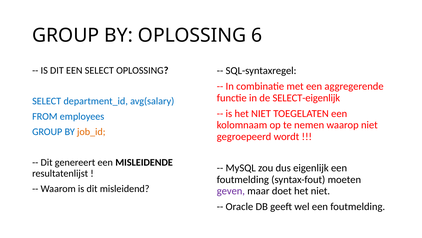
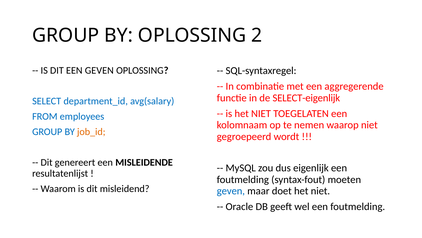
6: 6 -> 2
EEN SELECT: SELECT -> GEVEN
geven at (231, 191) colour: purple -> blue
